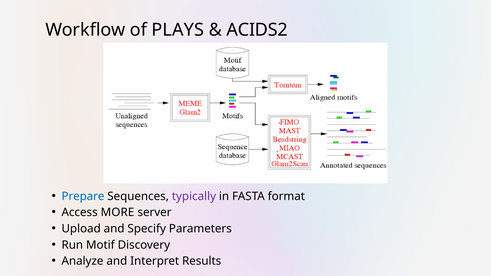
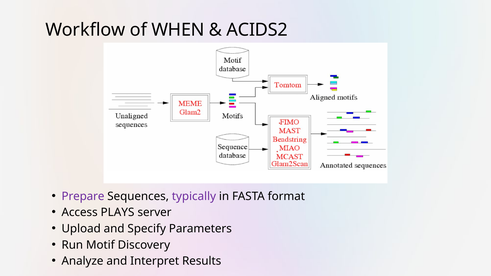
PLAYS: PLAYS -> WHEN
Prepare colour: blue -> purple
MORE: MORE -> PLAYS
